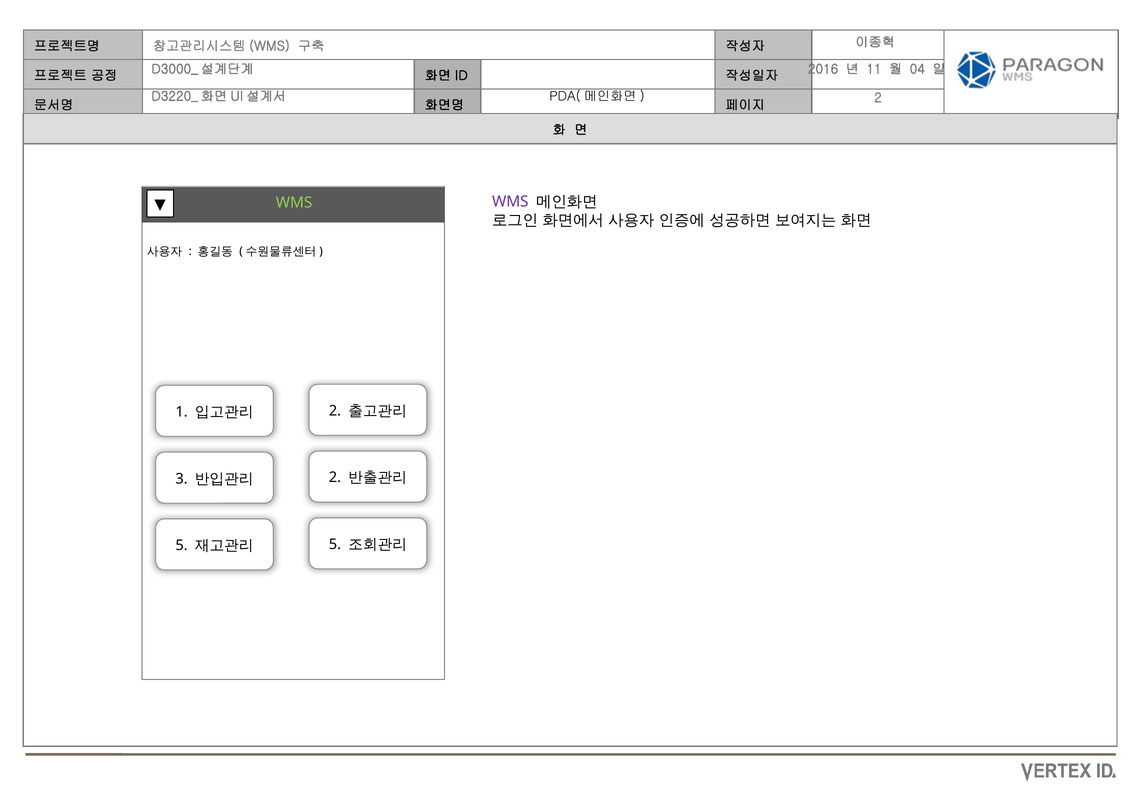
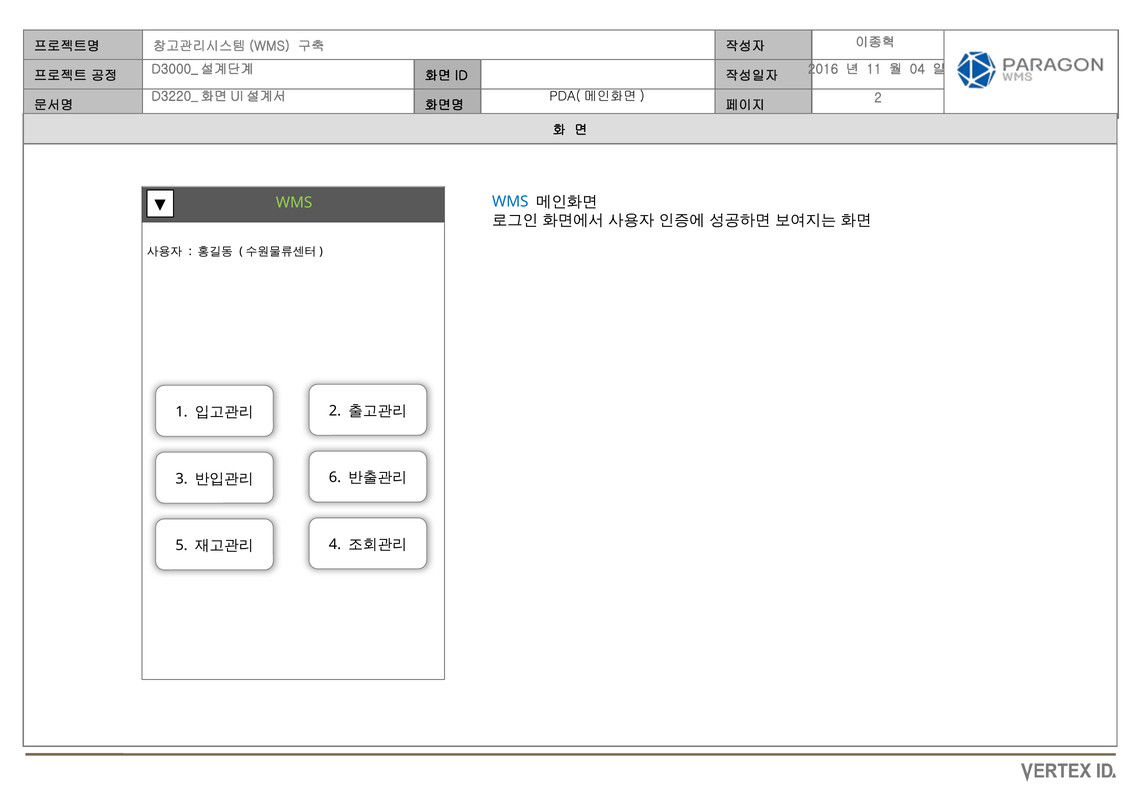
WMS at (510, 202) colour: purple -> blue
2 at (335, 477): 2 -> 6
5 at (335, 544): 5 -> 4
